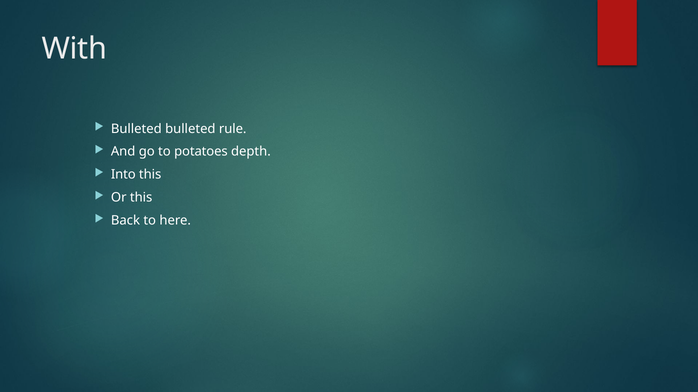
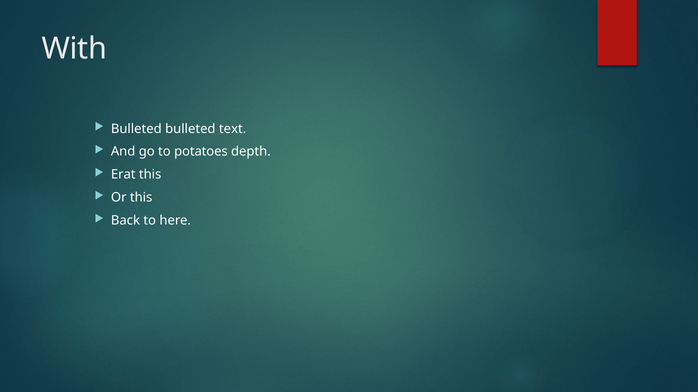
rule: rule -> text
Into: Into -> Erat
